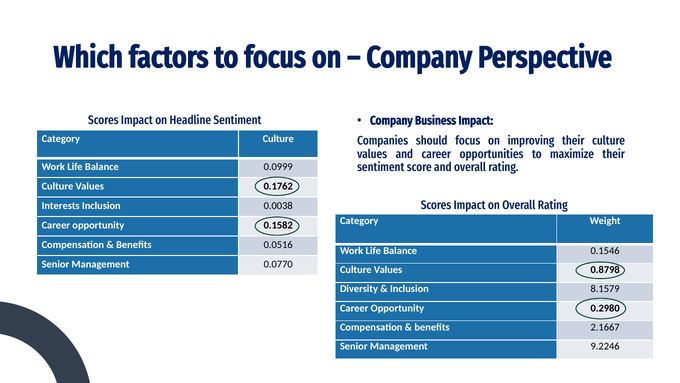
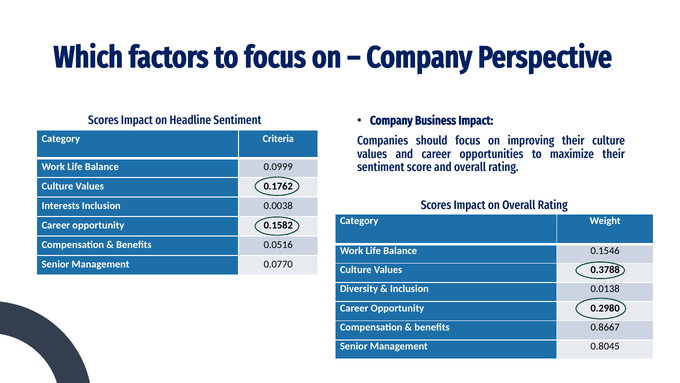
Category Culture: Culture -> Criteria
0.8798: 0.8798 -> 0.3788
8.1579: 8.1579 -> 0.0138
2.1667: 2.1667 -> 0.8667
9.2246: 9.2246 -> 0.8045
